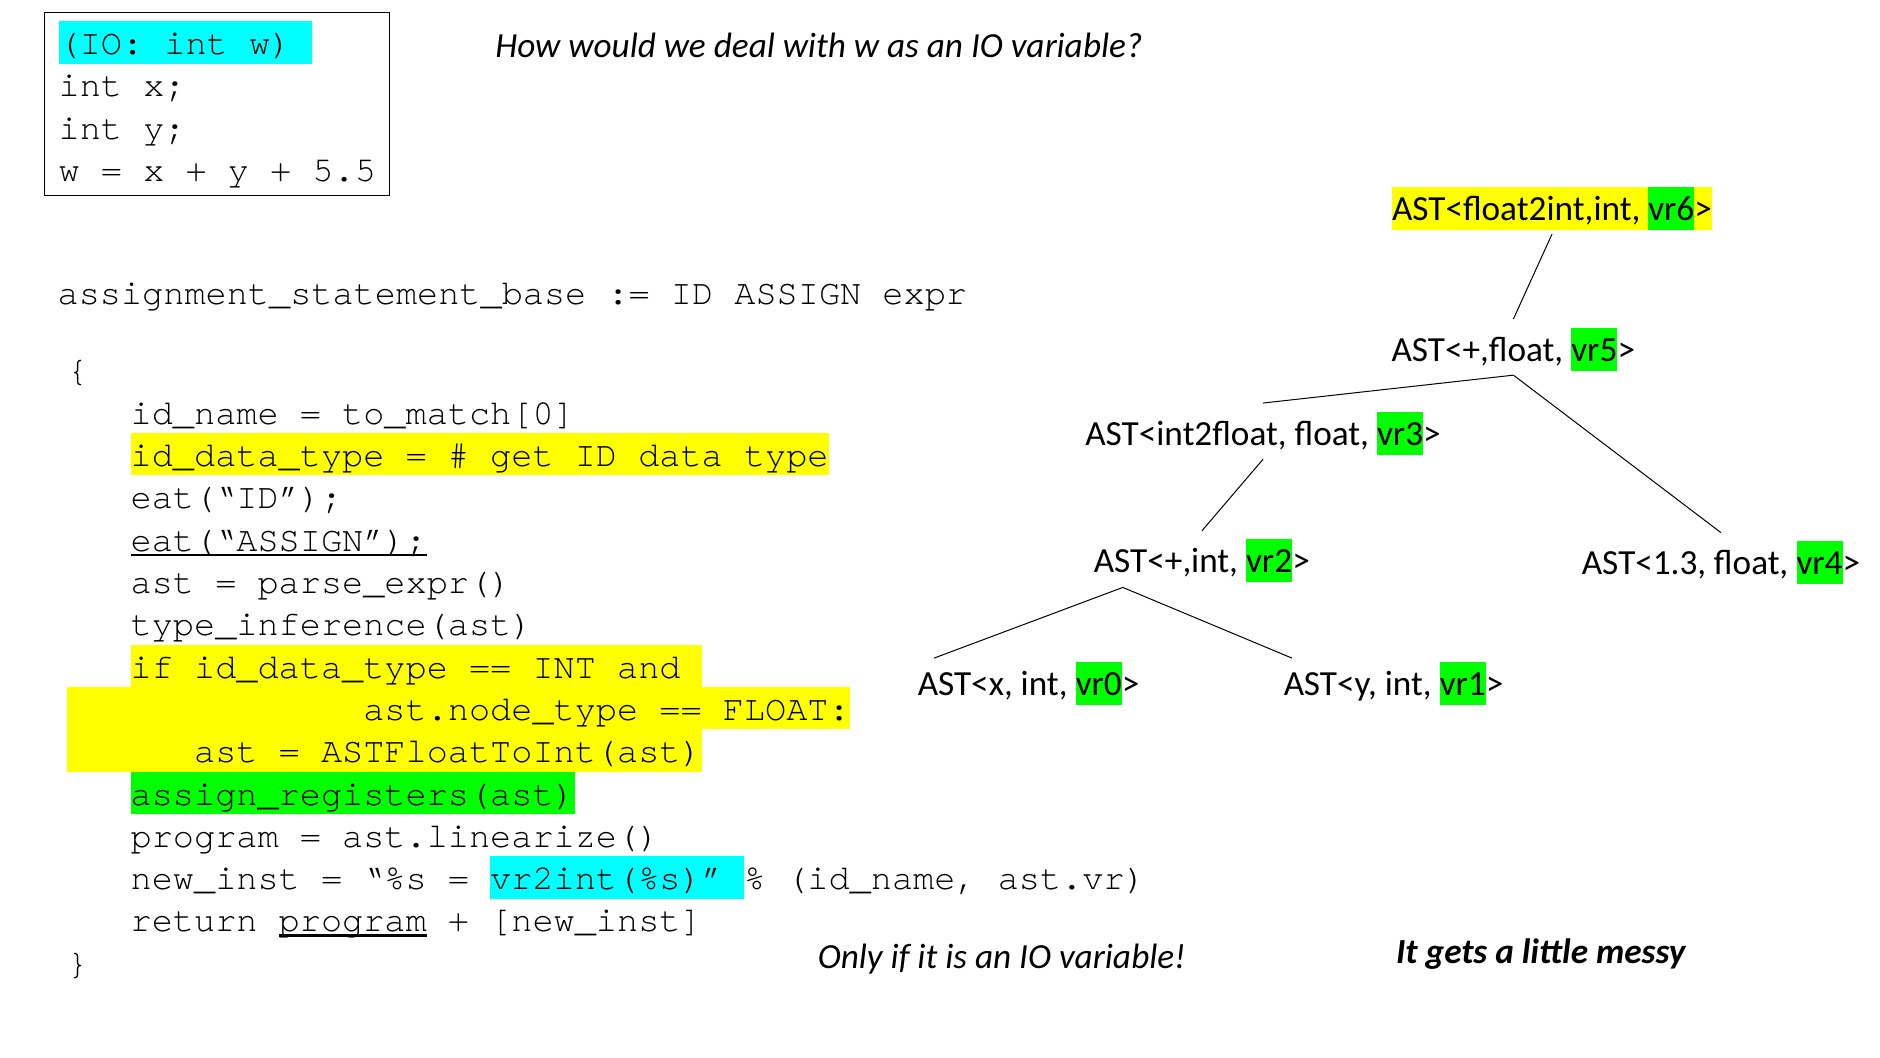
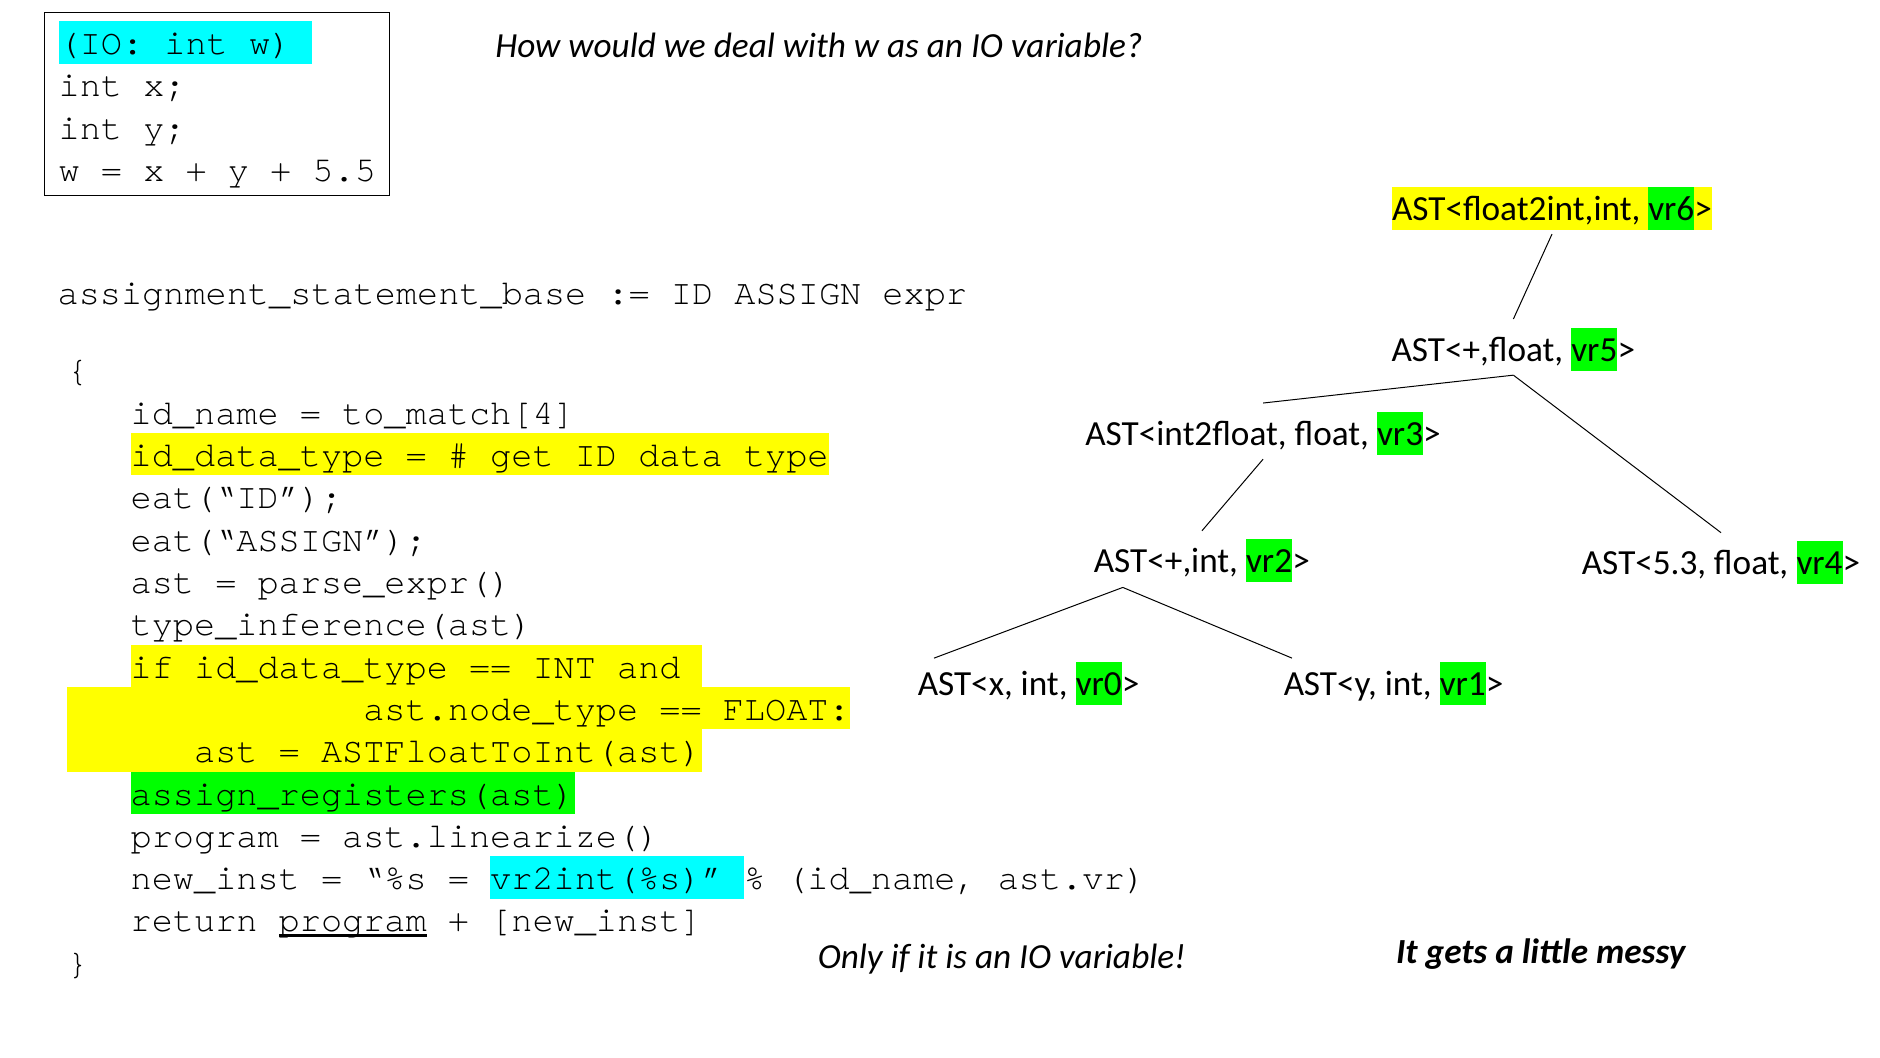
to_match[0: to_match[0 -> to_match[4
eat(“ASSIGN underline: present -> none
AST<1.3: AST<1.3 -> AST<5.3
